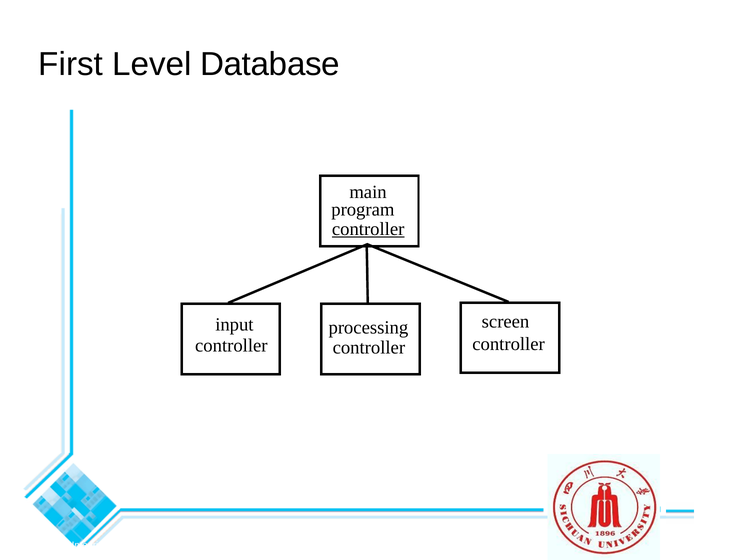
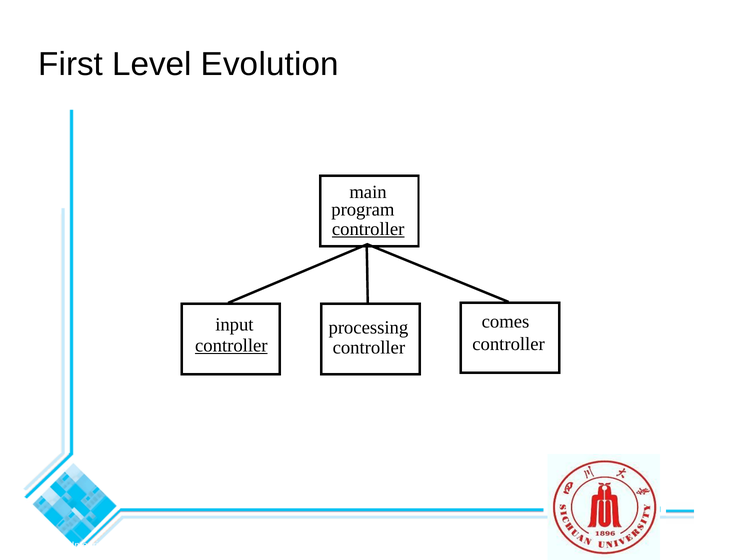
Database: Database -> Evolution
screen: screen -> comes
controller at (231, 346) underline: none -> present
